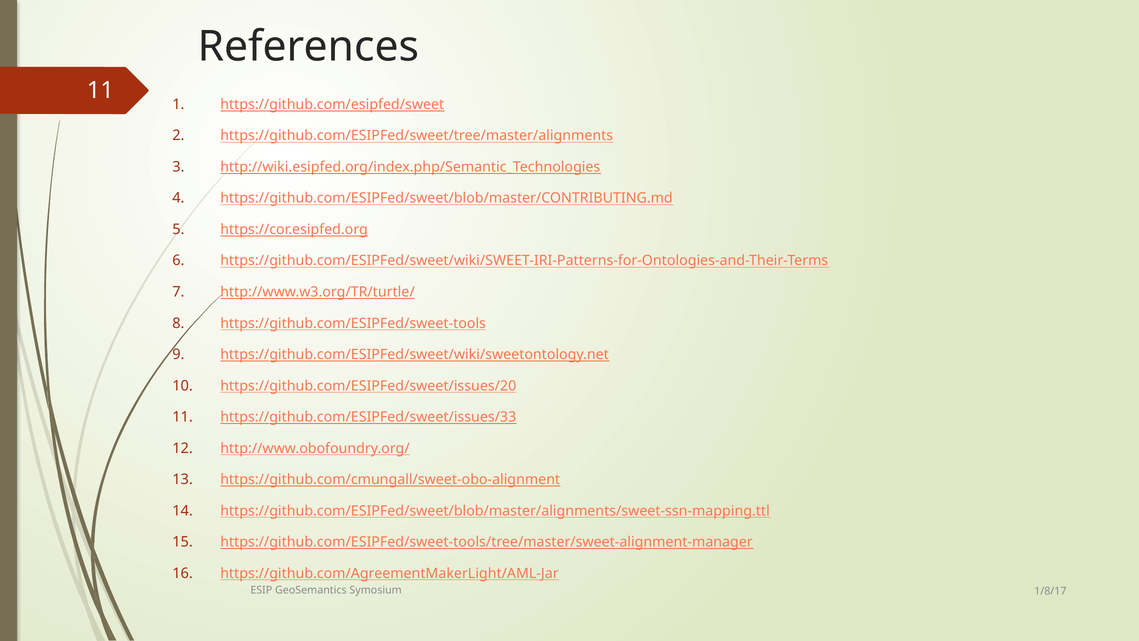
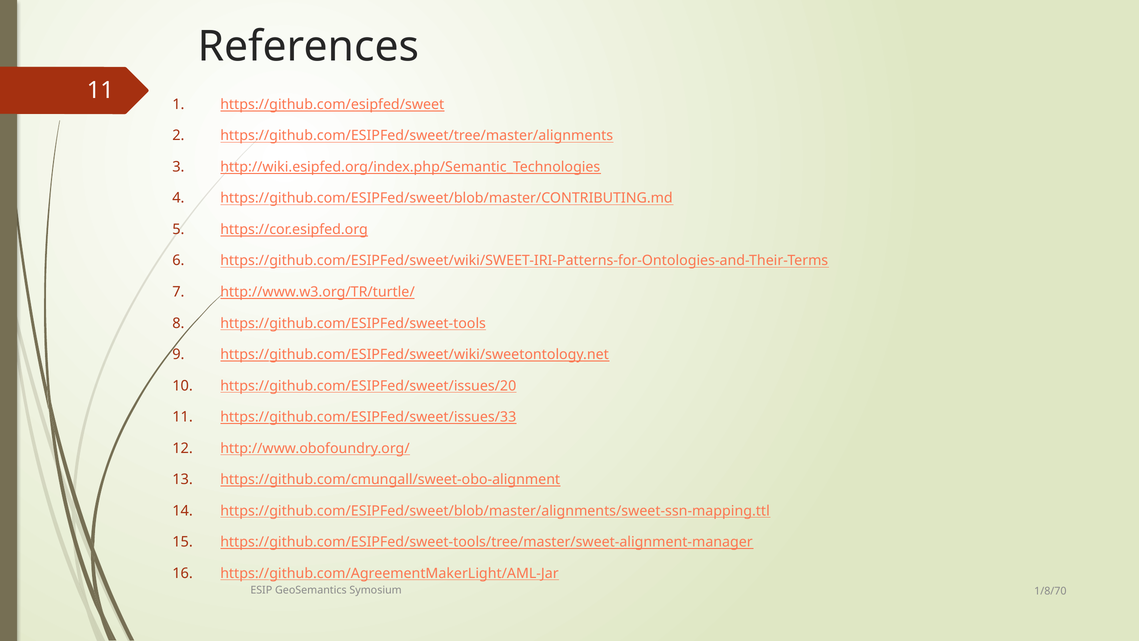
1/8/17: 1/8/17 -> 1/8/70
